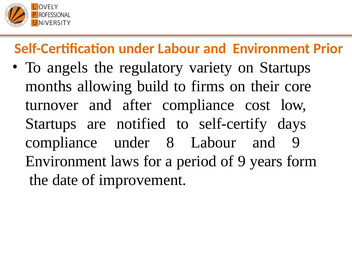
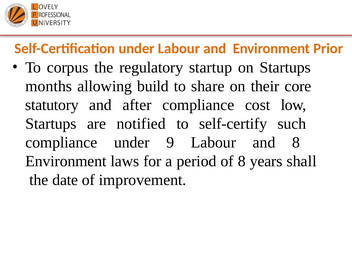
angels: angels -> corpus
variety: variety -> startup
firms: firms -> share
turnover: turnover -> statutory
days: days -> such
8: 8 -> 9
and 9: 9 -> 8
of 9: 9 -> 8
form: form -> shall
